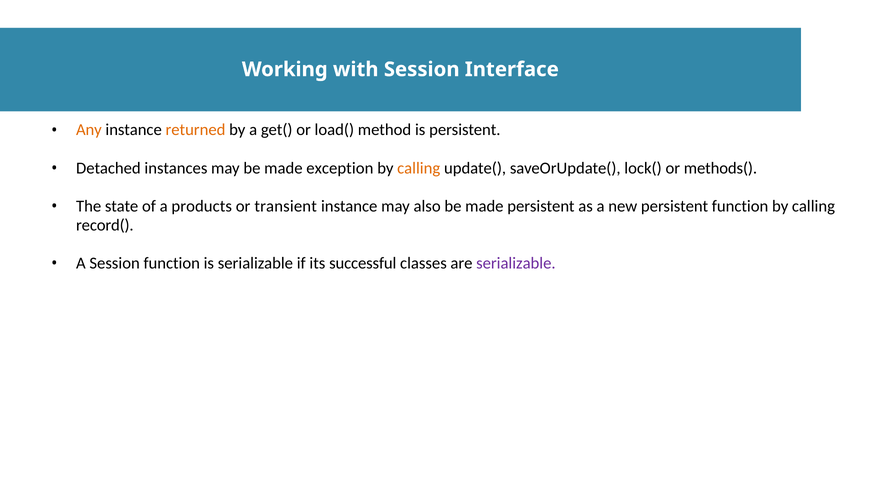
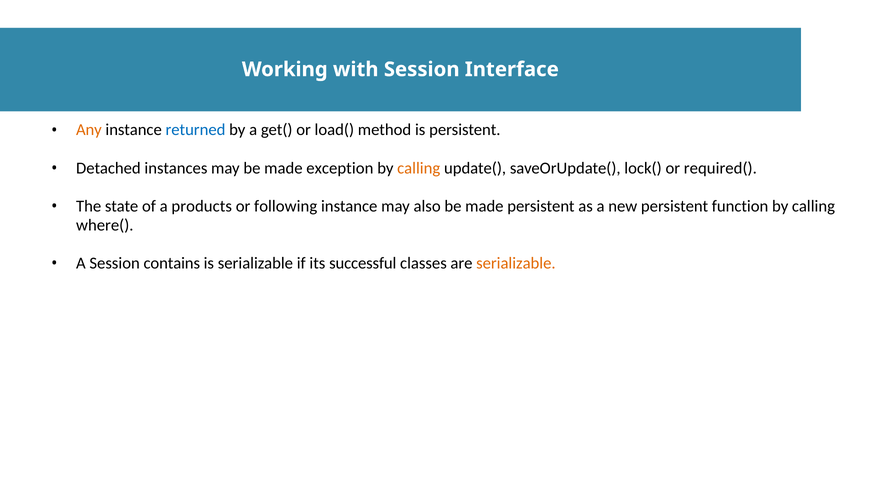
returned colour: orange -> blue
methods(: methods( -> required(
transient: transient -> following
record(: record( -> where(
Session function: function -> contains
serializable at (516, 263) colour: purple -> orange
